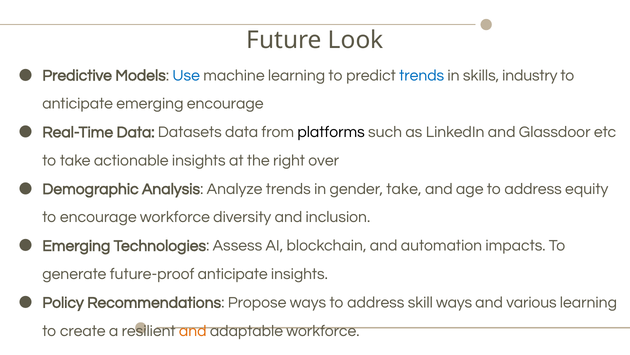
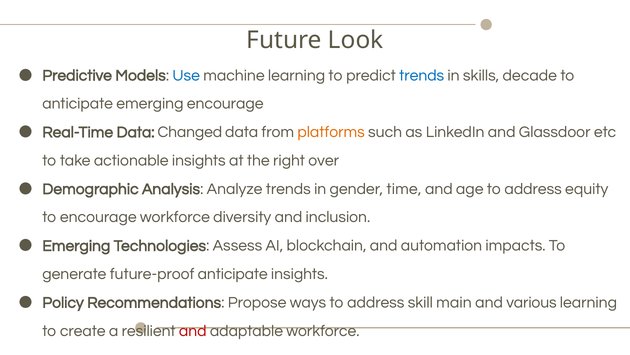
industry: industry -> decade
Datasets: Datasets -> Changed
platforms colour: black -> orange
gender take: take -> time
skill ways: ways -> main
and at (193, 330) colour: orange -> red
